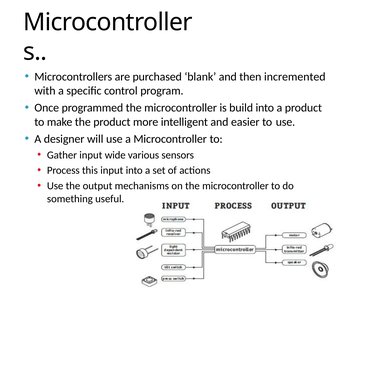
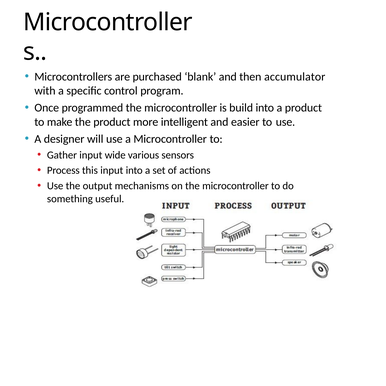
incremented: incremented -> accumulator
